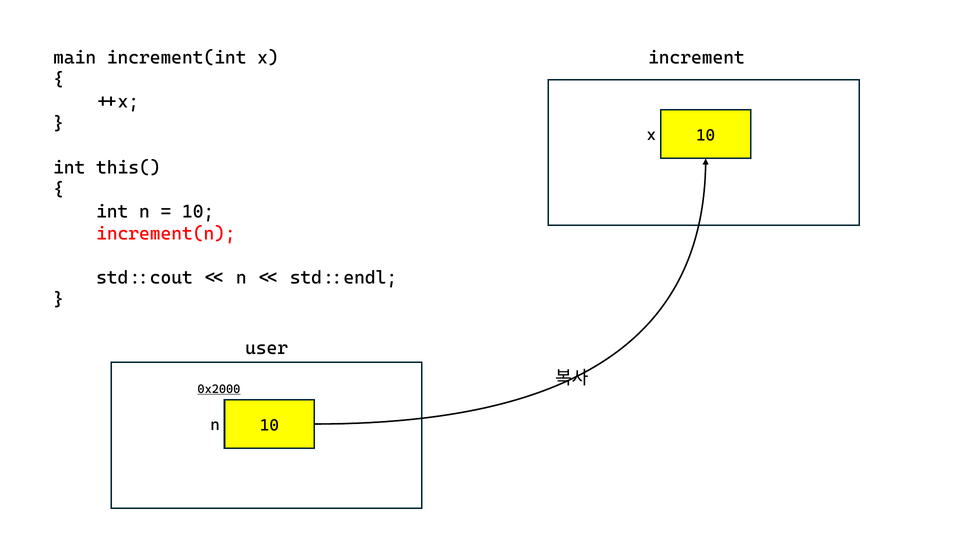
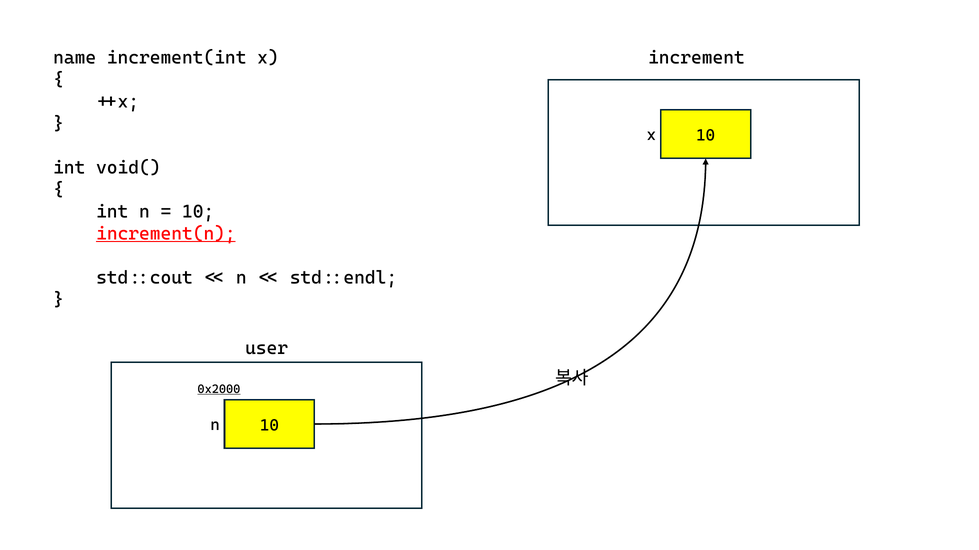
main: main -> name
this(: this( -> void(
increment(n underline: none -> present
